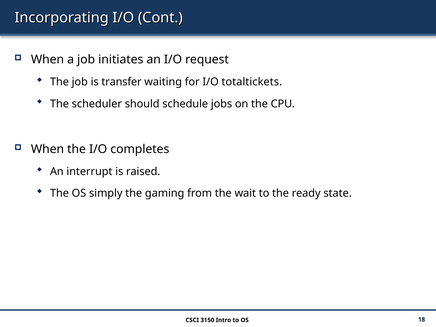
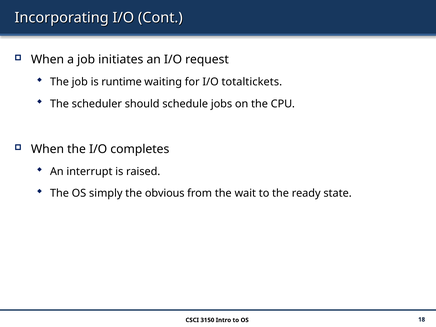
transfer: transfer -> runtime
gaming: gaming -> obvious
